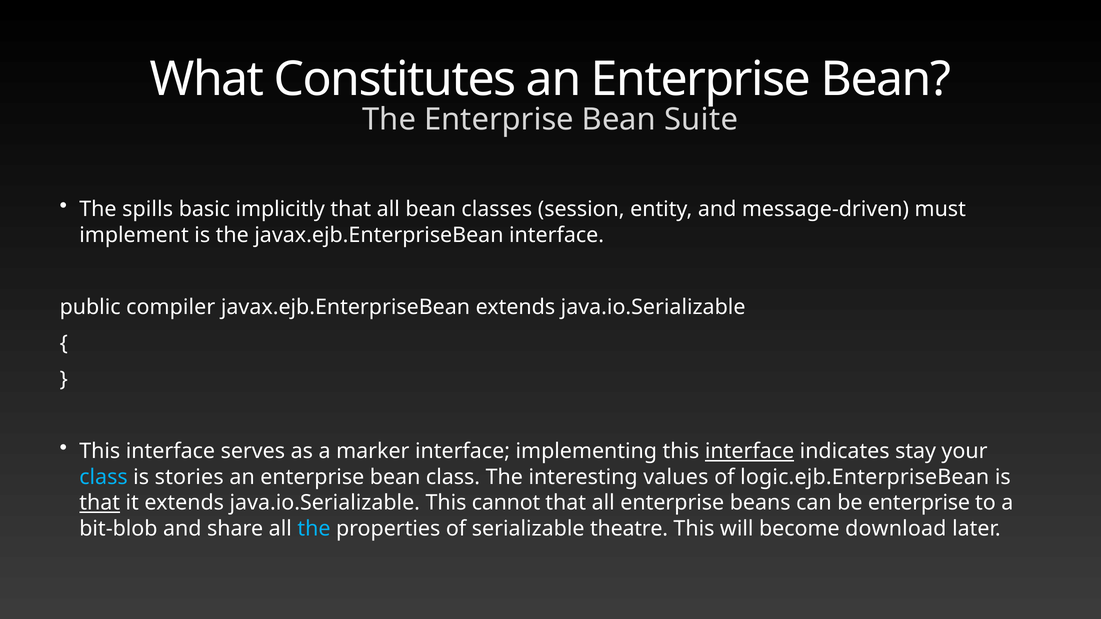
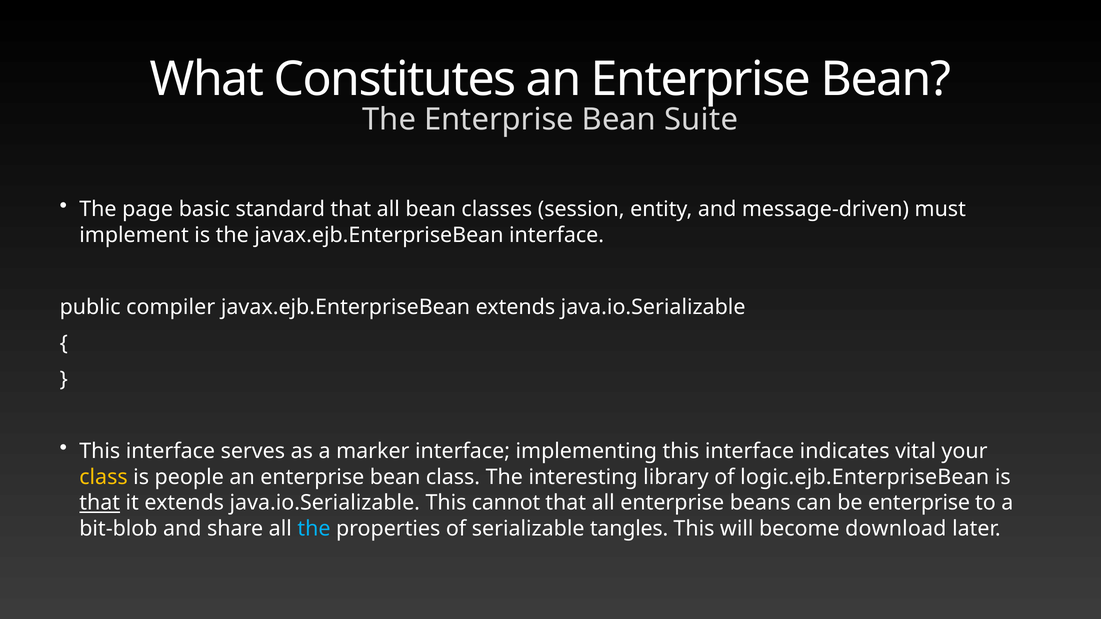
spills: spills -> page
implicitly: implicitly -> standard
interface at (750, 452) underline: present -> none
stay: stay -> vital
class at (103, 477) colour: light blue -> yellow
stories: stories -> people
values: values -> library
theatre: theatre -> tangles
